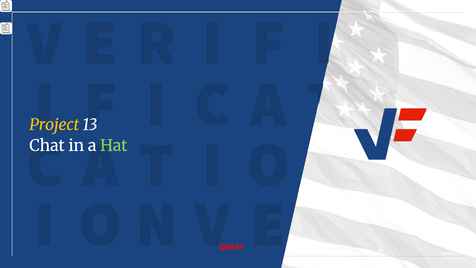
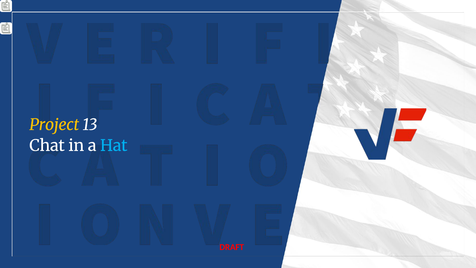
Hat colour: light green -> light blue
